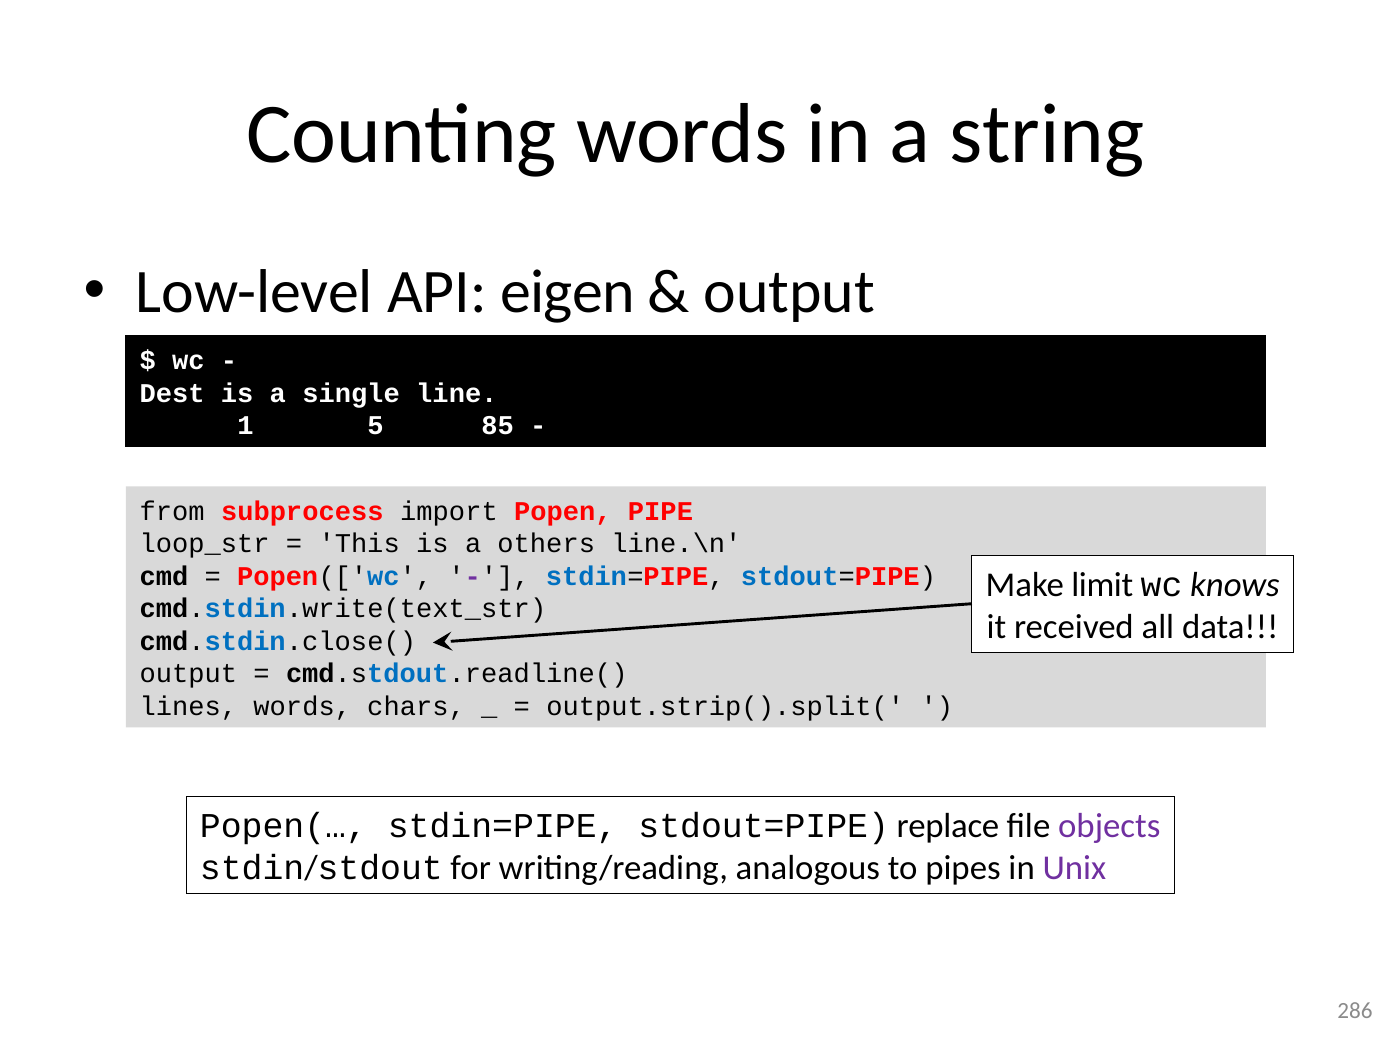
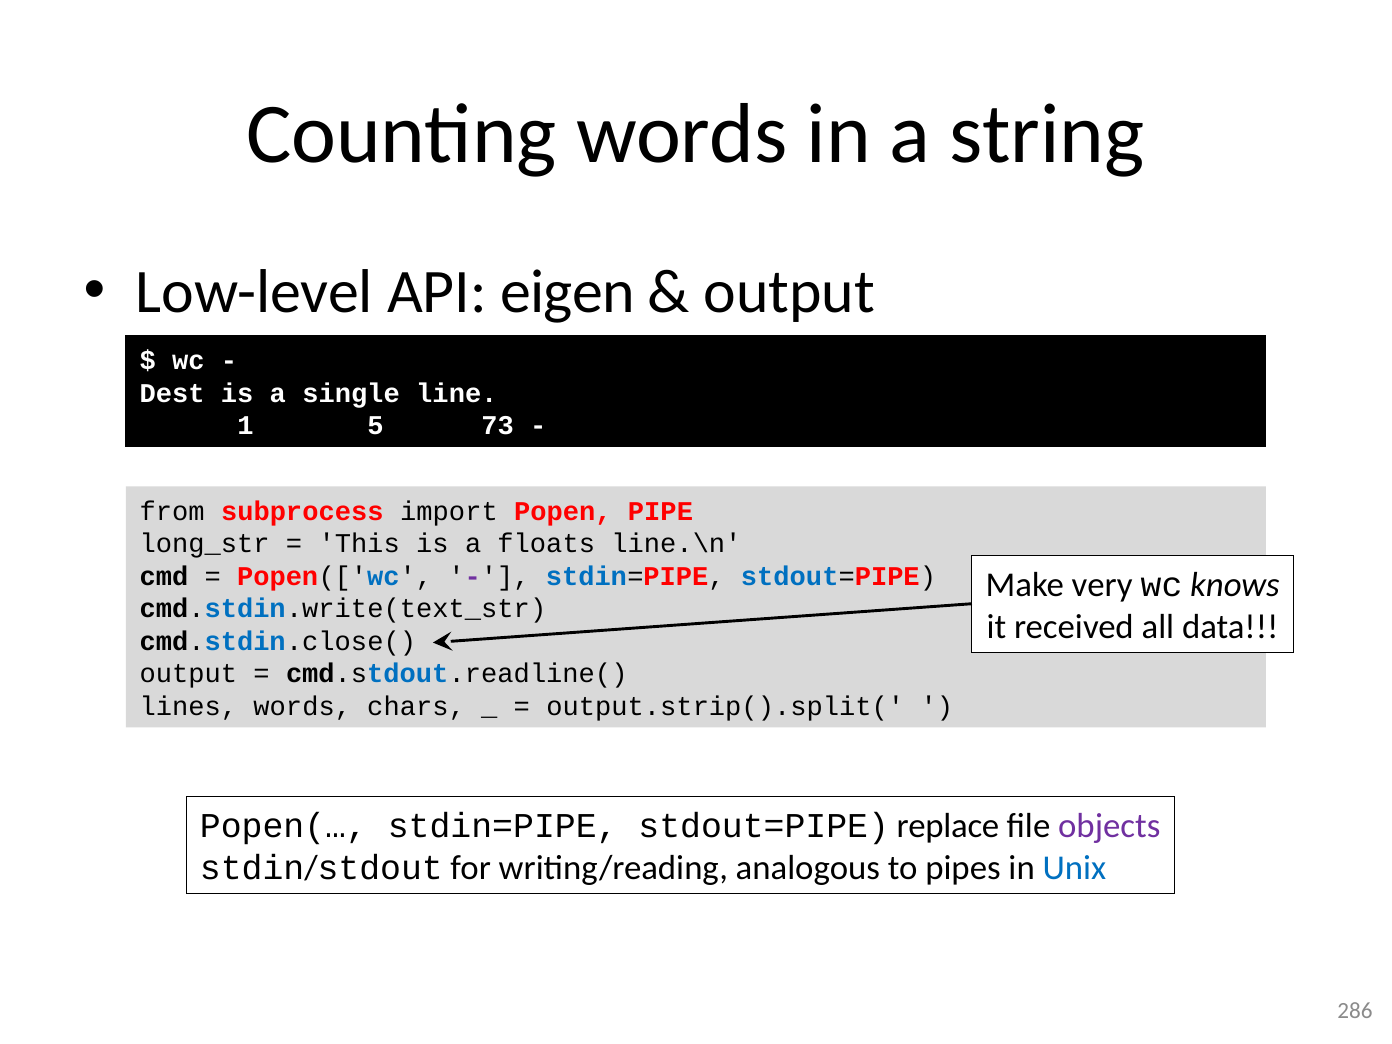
85: 85 -> 73
loop_str: loop_str -> long_str
others: others -> floats
limit: limit -> very
Unix colour: purple -> blue
